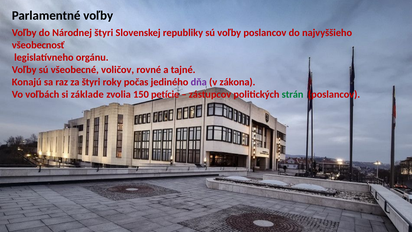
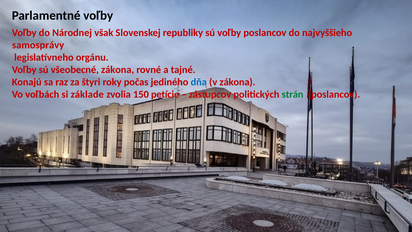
Národnej štyri: štyri -> však
všeobecnosť: všeobecnosť -> samosprávy
všeobecné voličov: voličov -> zákona
dňa colour: purple -> blue
